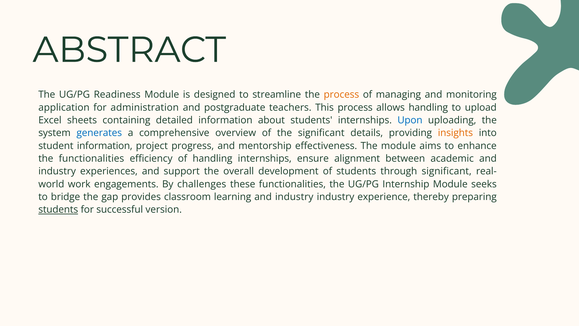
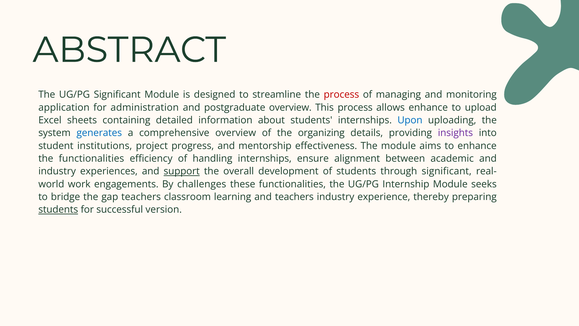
UG/PG Readiness: Readiness -> Significant
process at (341, 95) colour: orange -> red
postgraduate teachers: teachers -> overview
allows handling: handling -> enhance
the significant: significant -> organizing
insights colour: orange -> purple
student information: information -> institutions
support underline: none -> present
gap provides: provides -> teachers
learning and industry: industry -> teachers
